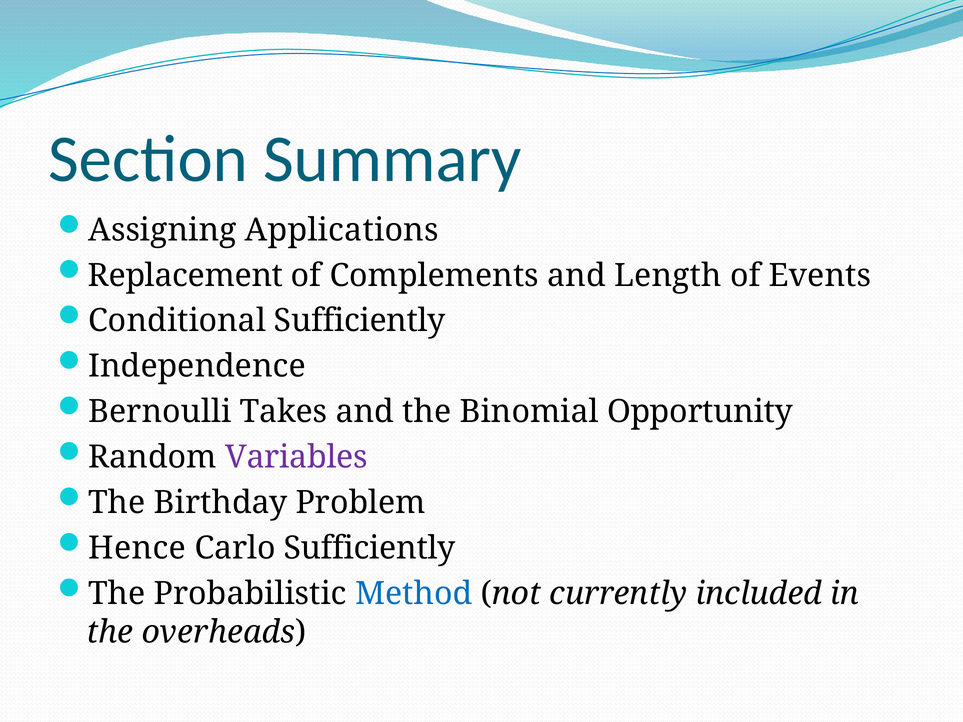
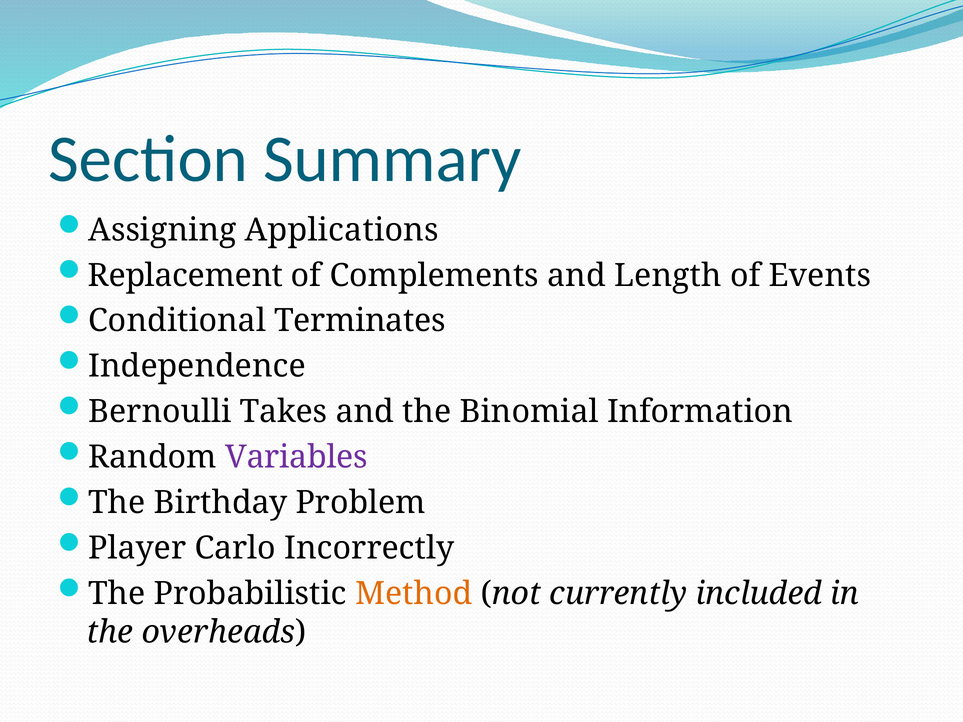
Conditional Sufficiently: Sufficiently -> Terminates
Opportunity: Opportunity -> Information
Hence: Hence -> Player
Carlo Sufficiently: Sufficiently -> Incorrectly
Method colour: blue -> orange
